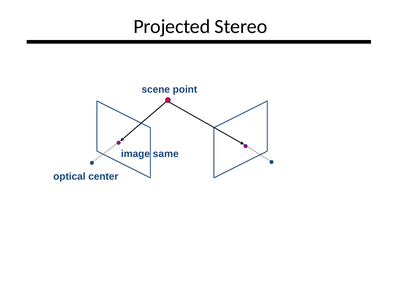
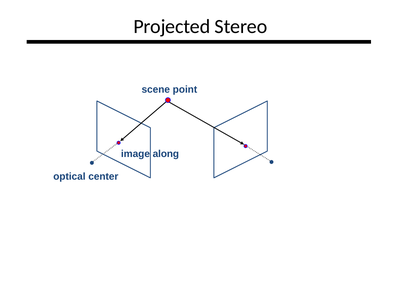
same: same -> along
